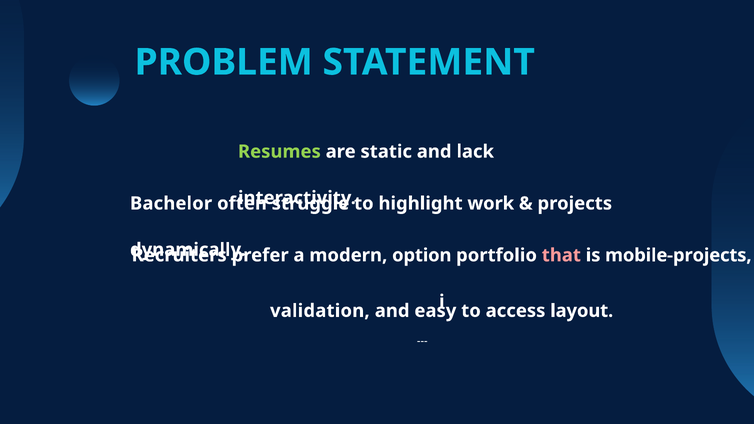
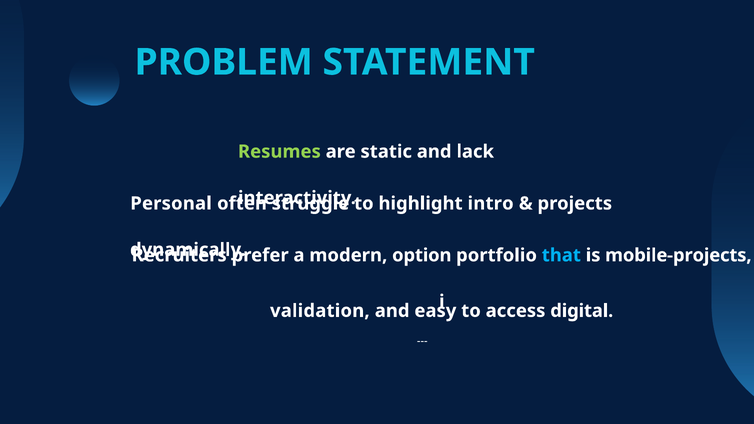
Bachelor: Bachelor -> Personal
work: work -> intro
that colour: pink -> light blue
layout: layout -> digital
